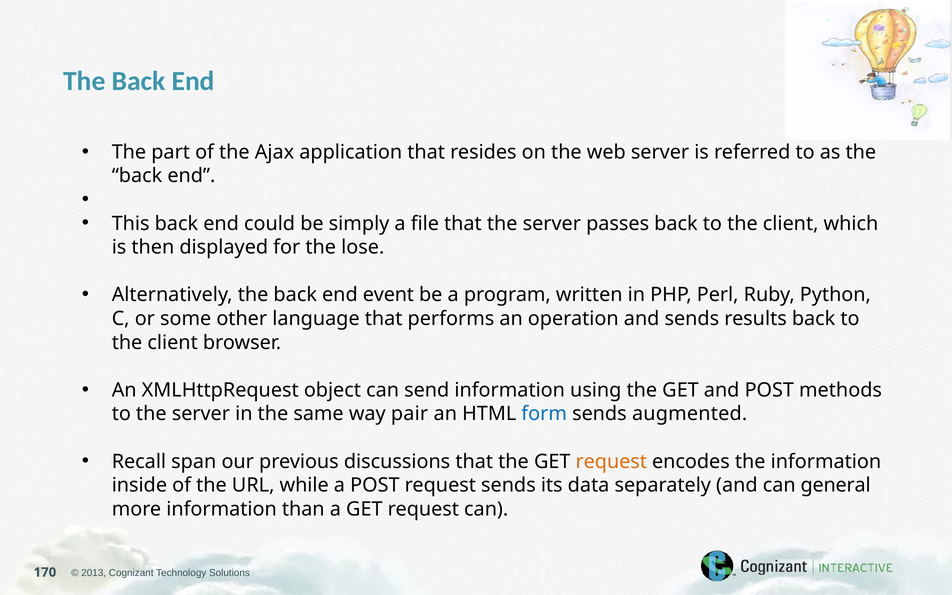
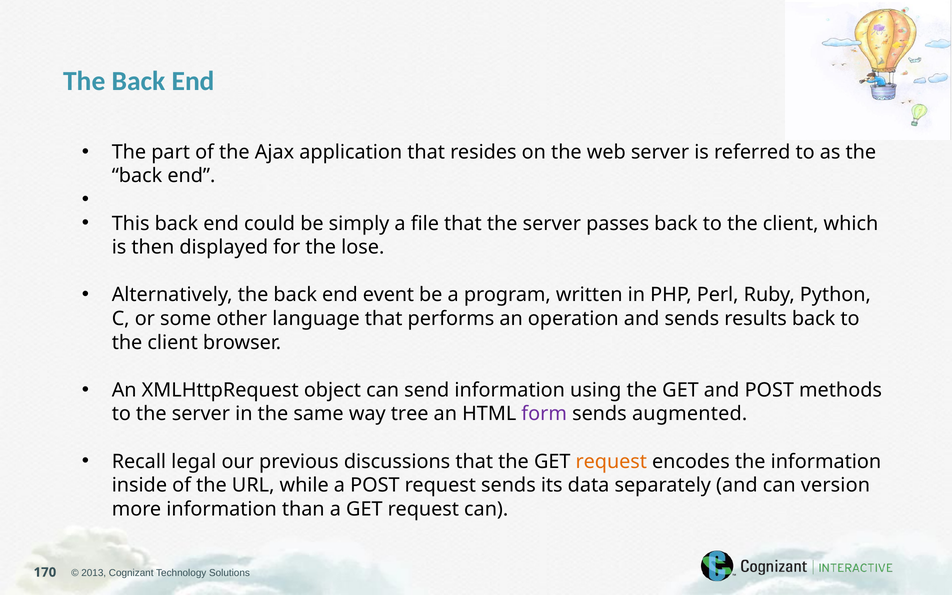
pair: pair -> tree
form colour: blue -> purple
span: span -> legal
general: general -> version
